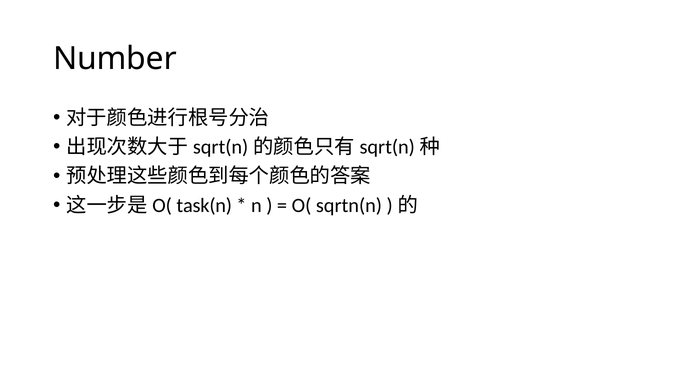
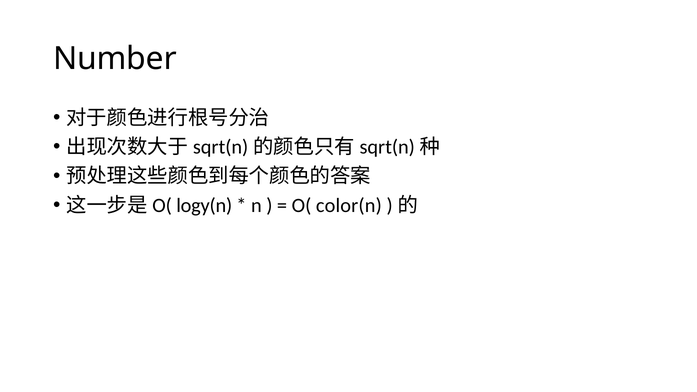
task(n: task(n -> logy(n
sqrtn(n: sqrtn(n -> color(n
